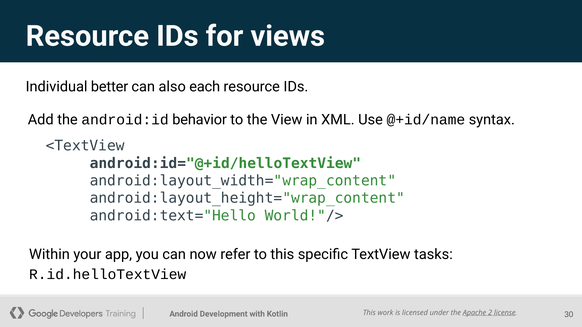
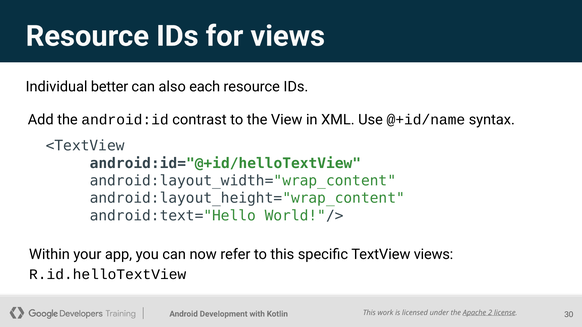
behavior: behavior -> contrast
TextView tasks: tasks -> views
